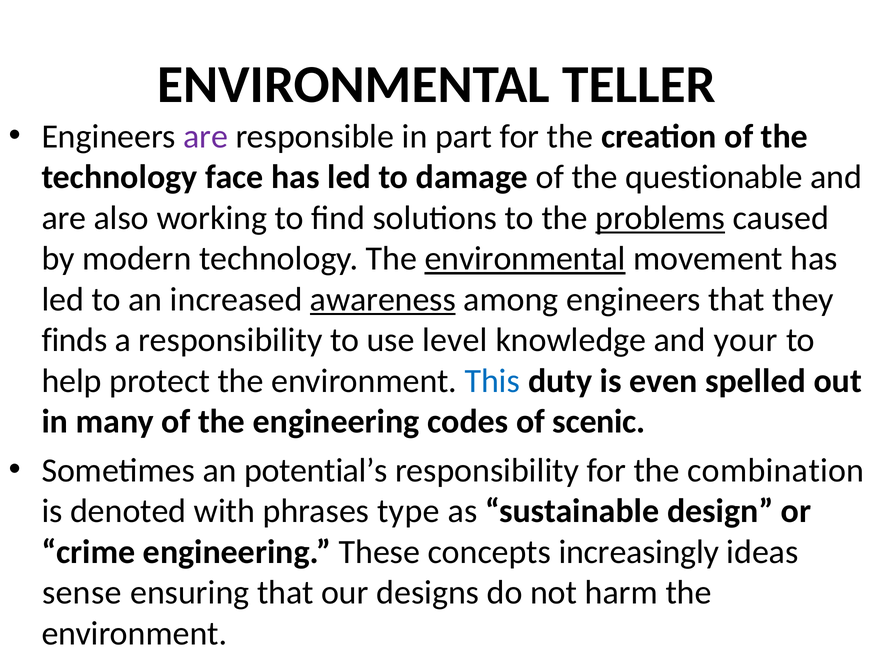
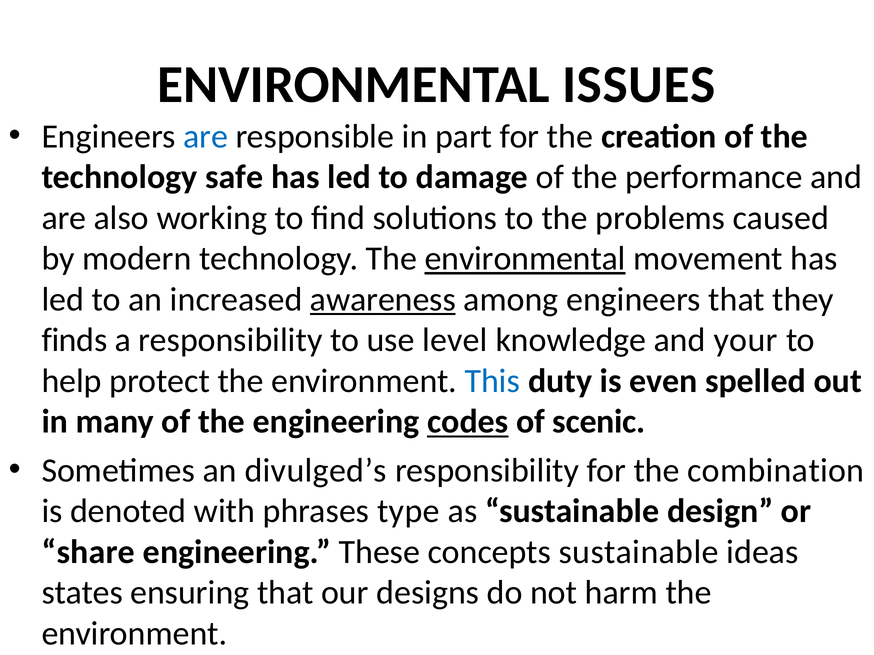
TELLER: TELLER -> ISSUES
are at (206, 136) colour: purple -> blue
face: face -> safe
questionable: questionable -> performance
problems underline: present -> none
codes underline: none -> present
potential’s: potential’s -> divulged’s
crime: crime -> share
concepts increasingly: increasingly -> sustainable
sense: sense -> states
